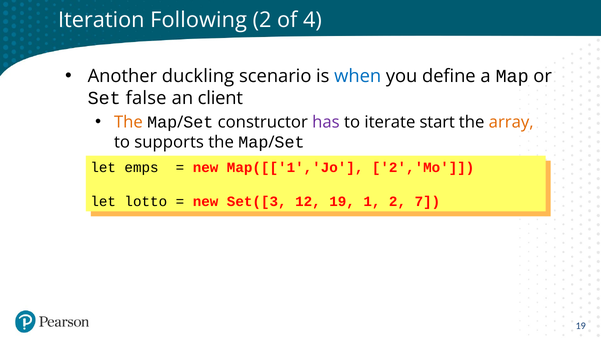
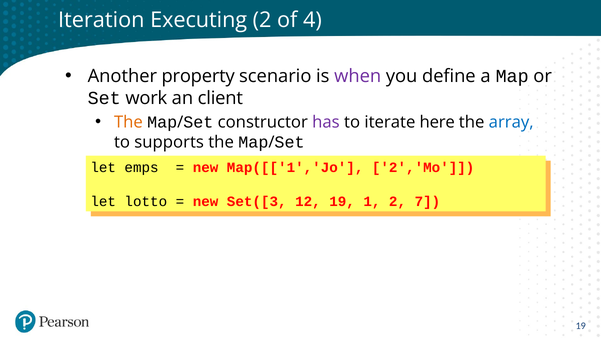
Following: Following -> Executing
duckling: duckling -> property
when colour: blue -> purple
false: false -> work
start: start -> here
array colour: orange -> blue
